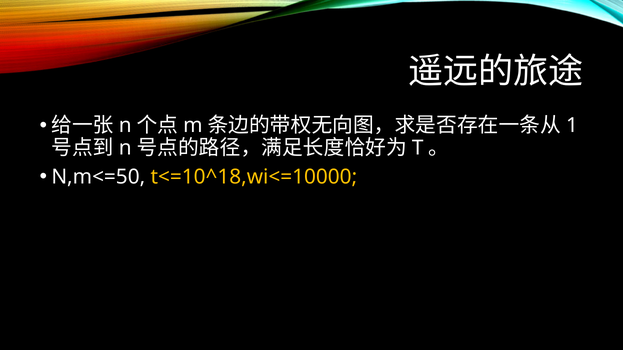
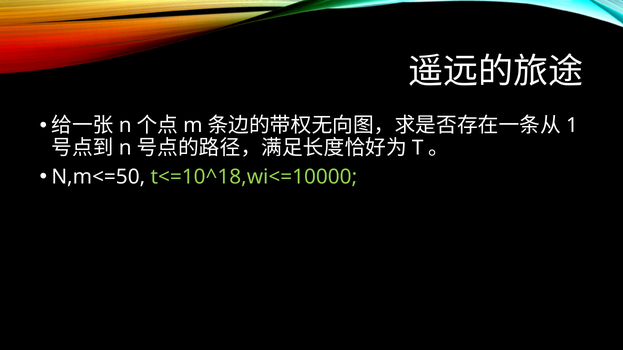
t<=10^18,wi<=10000 colour: yellow -> light green
